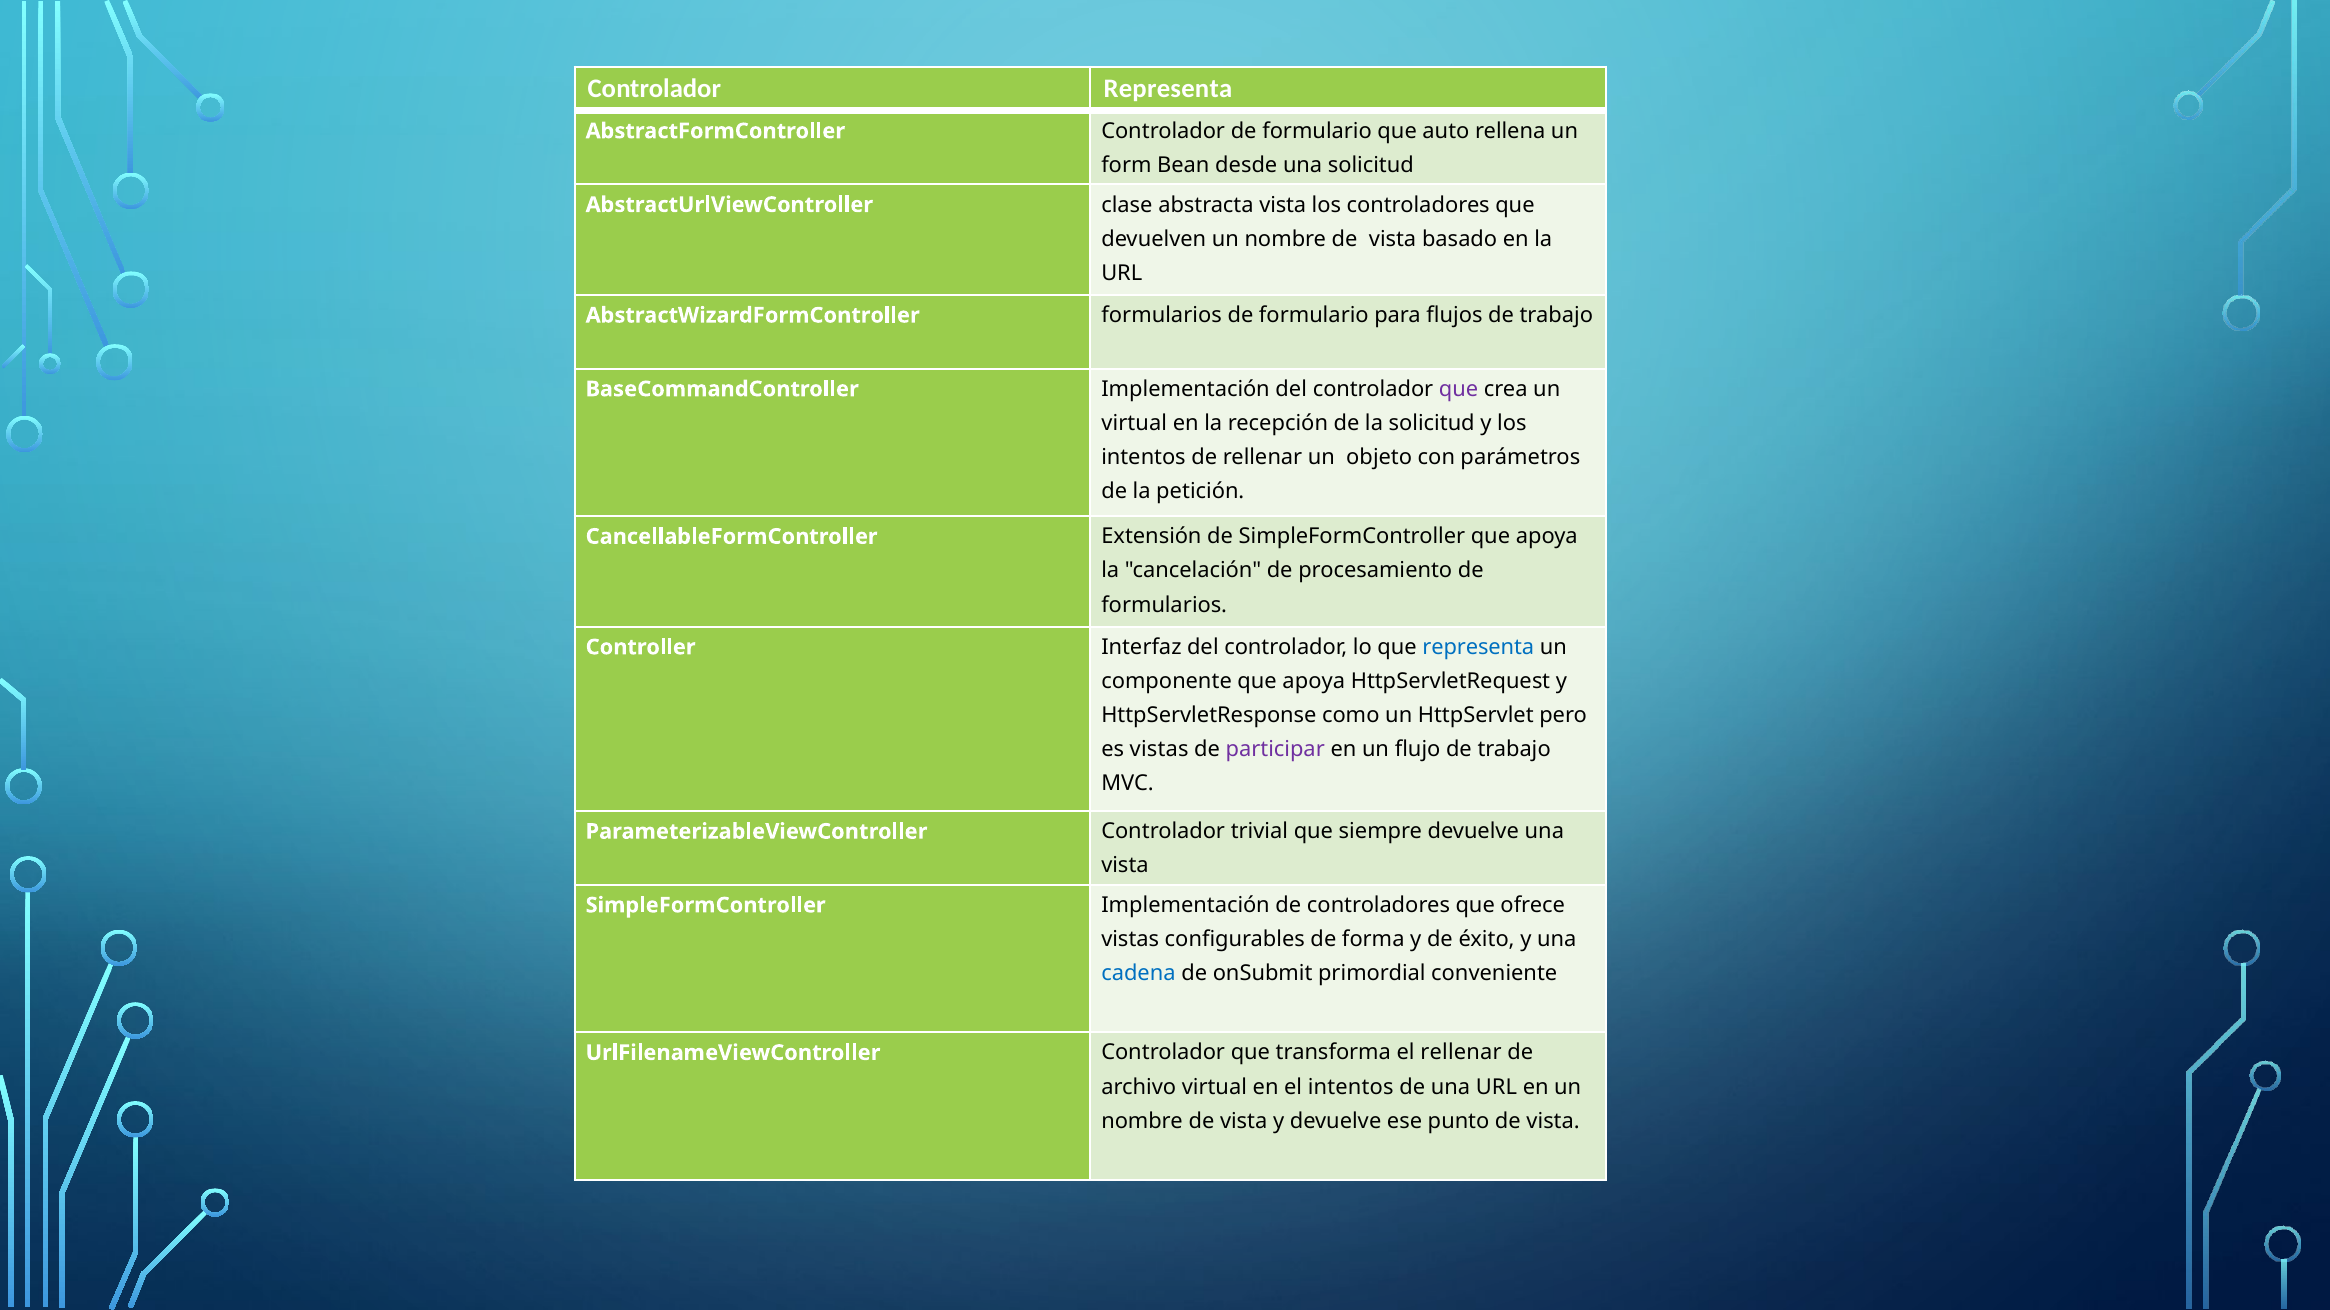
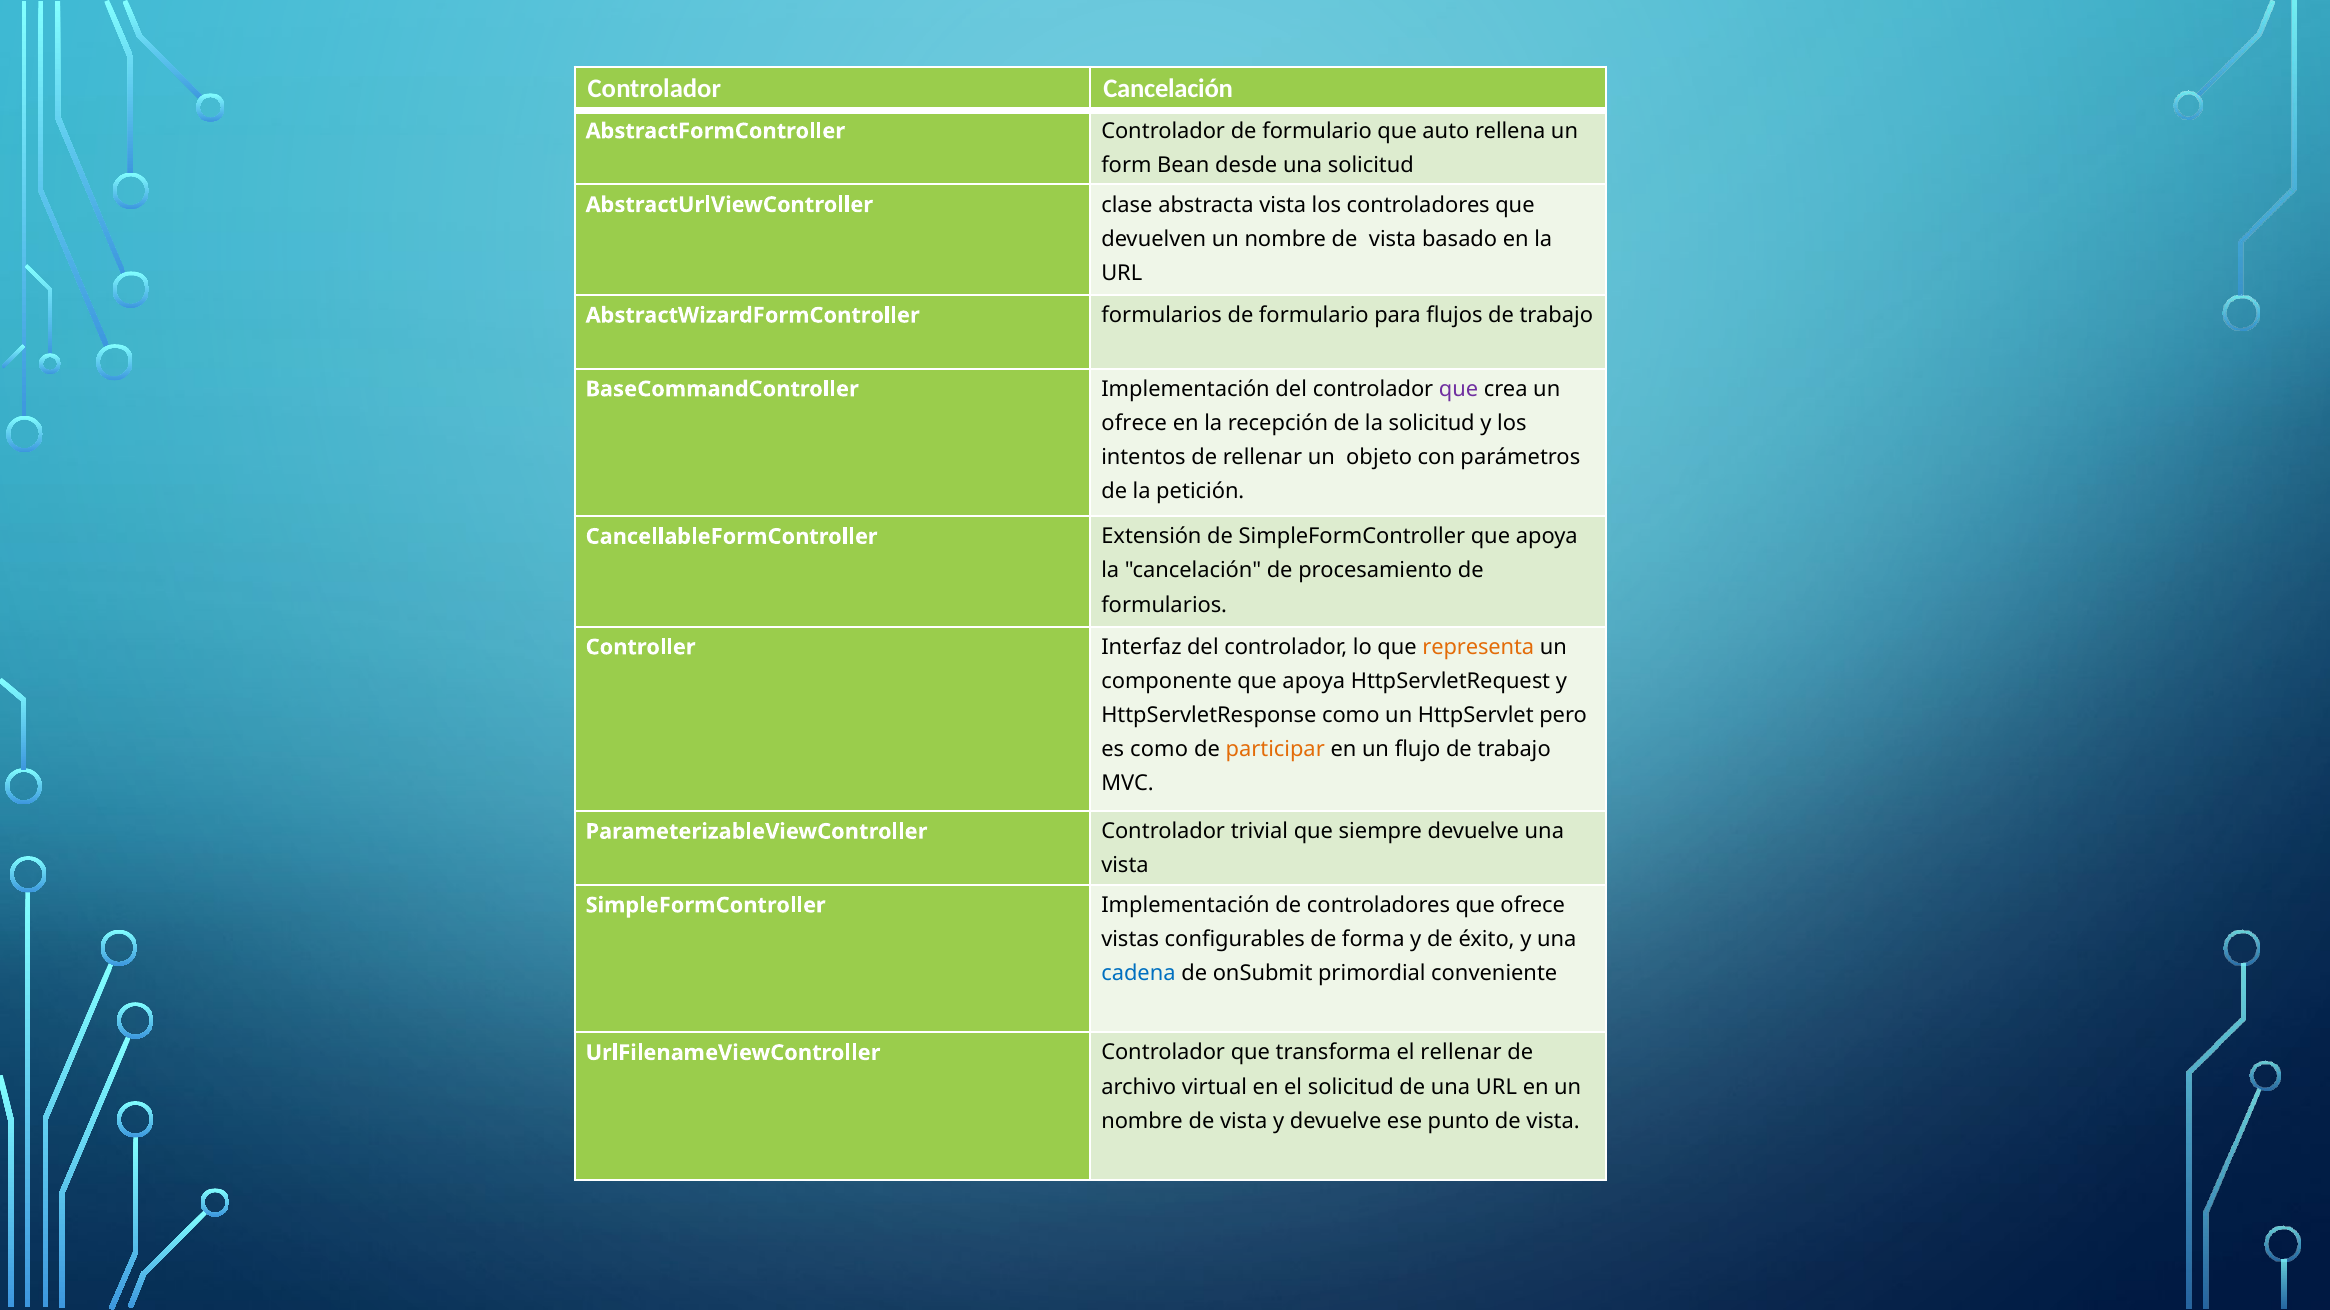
Controlador Representa: Representa -> Cancelación
virtual at (1134, 423): virtual -> ofrece
representa at (1478, 647) colour: blue -> orange
es vistas: vistas -> como
participar colour: purple -> orange
el intentos: intentos -> solicitud
